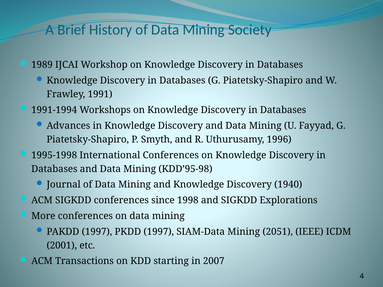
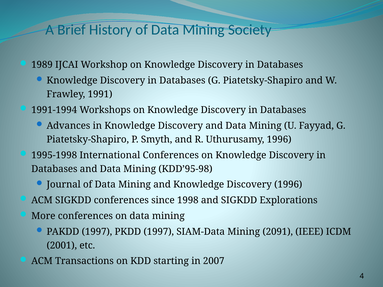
Discovery 1940: 1940 -> 1996
2051: 2051 -> 2091
